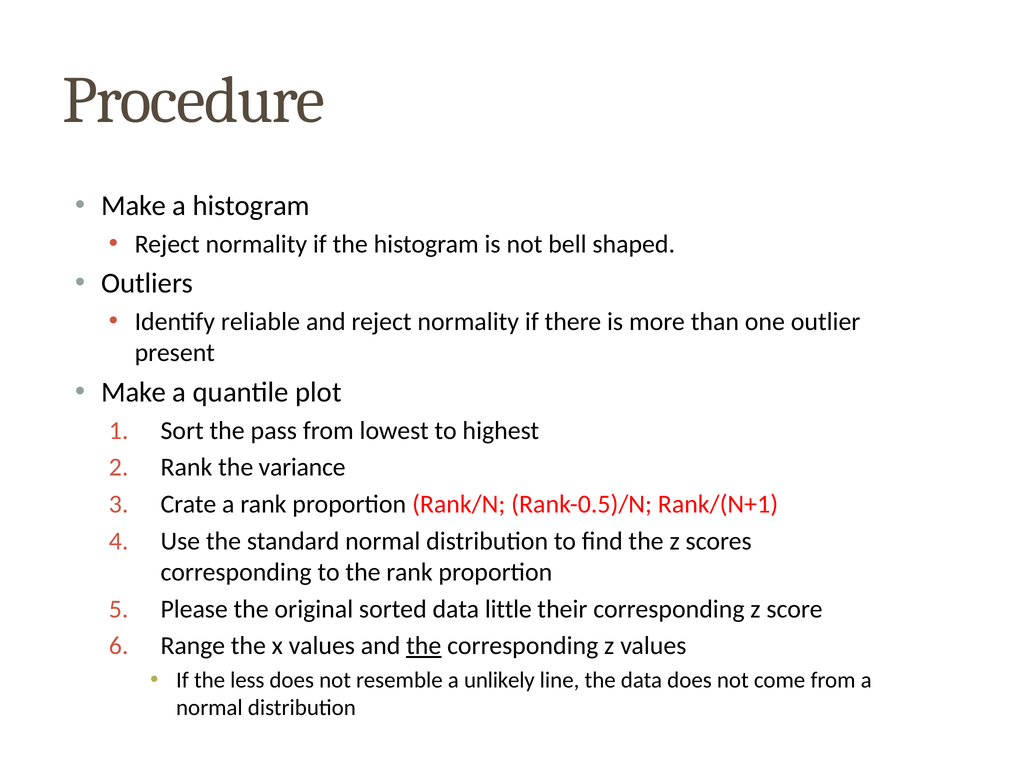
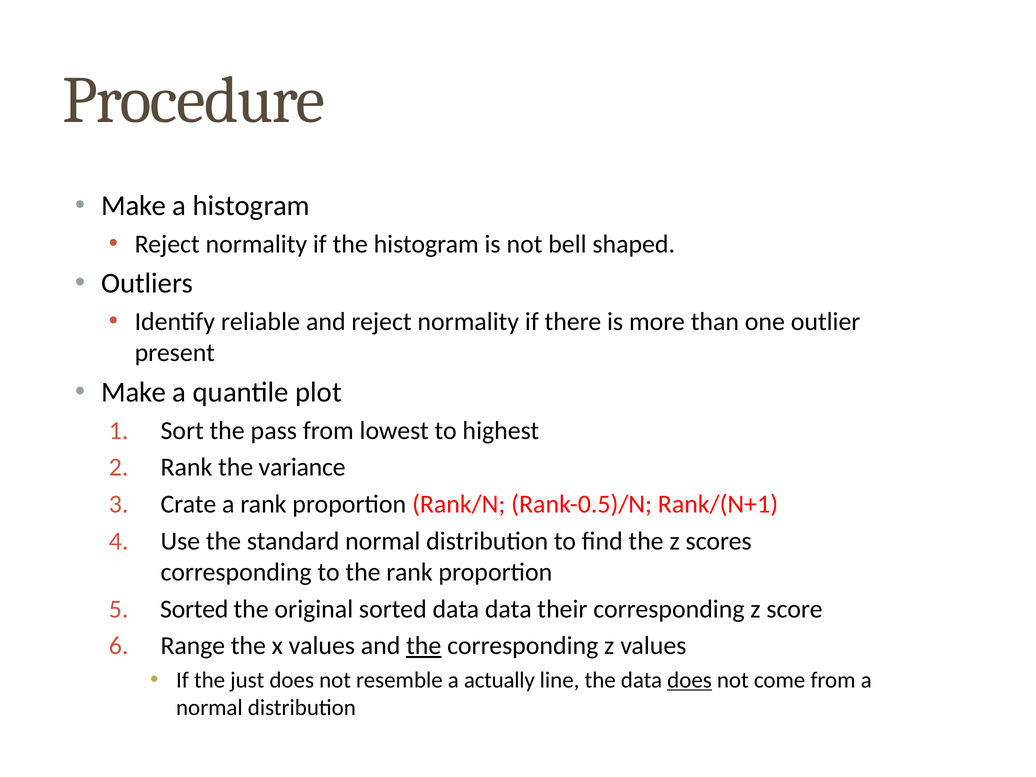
Please at (194, 609): Please -> Sorted
data little: little -> data
less: less -> just
unlikely: unlikely -> actually
does at (690, 680) underline: none -> present
